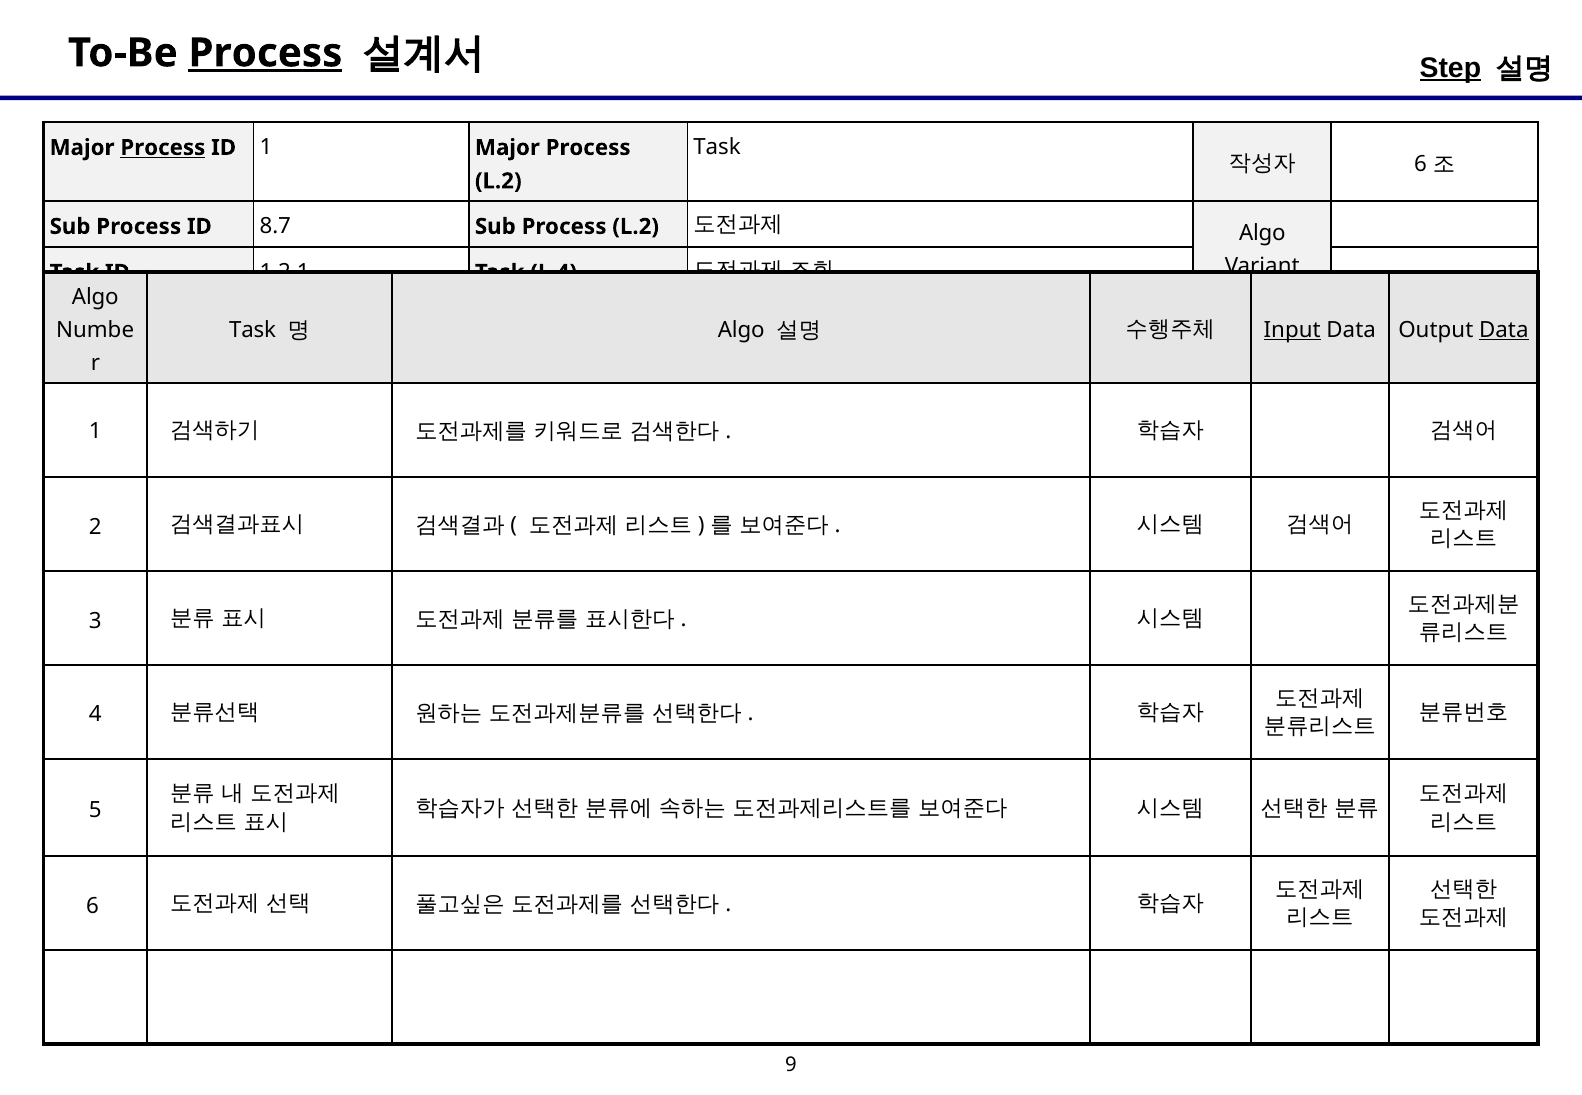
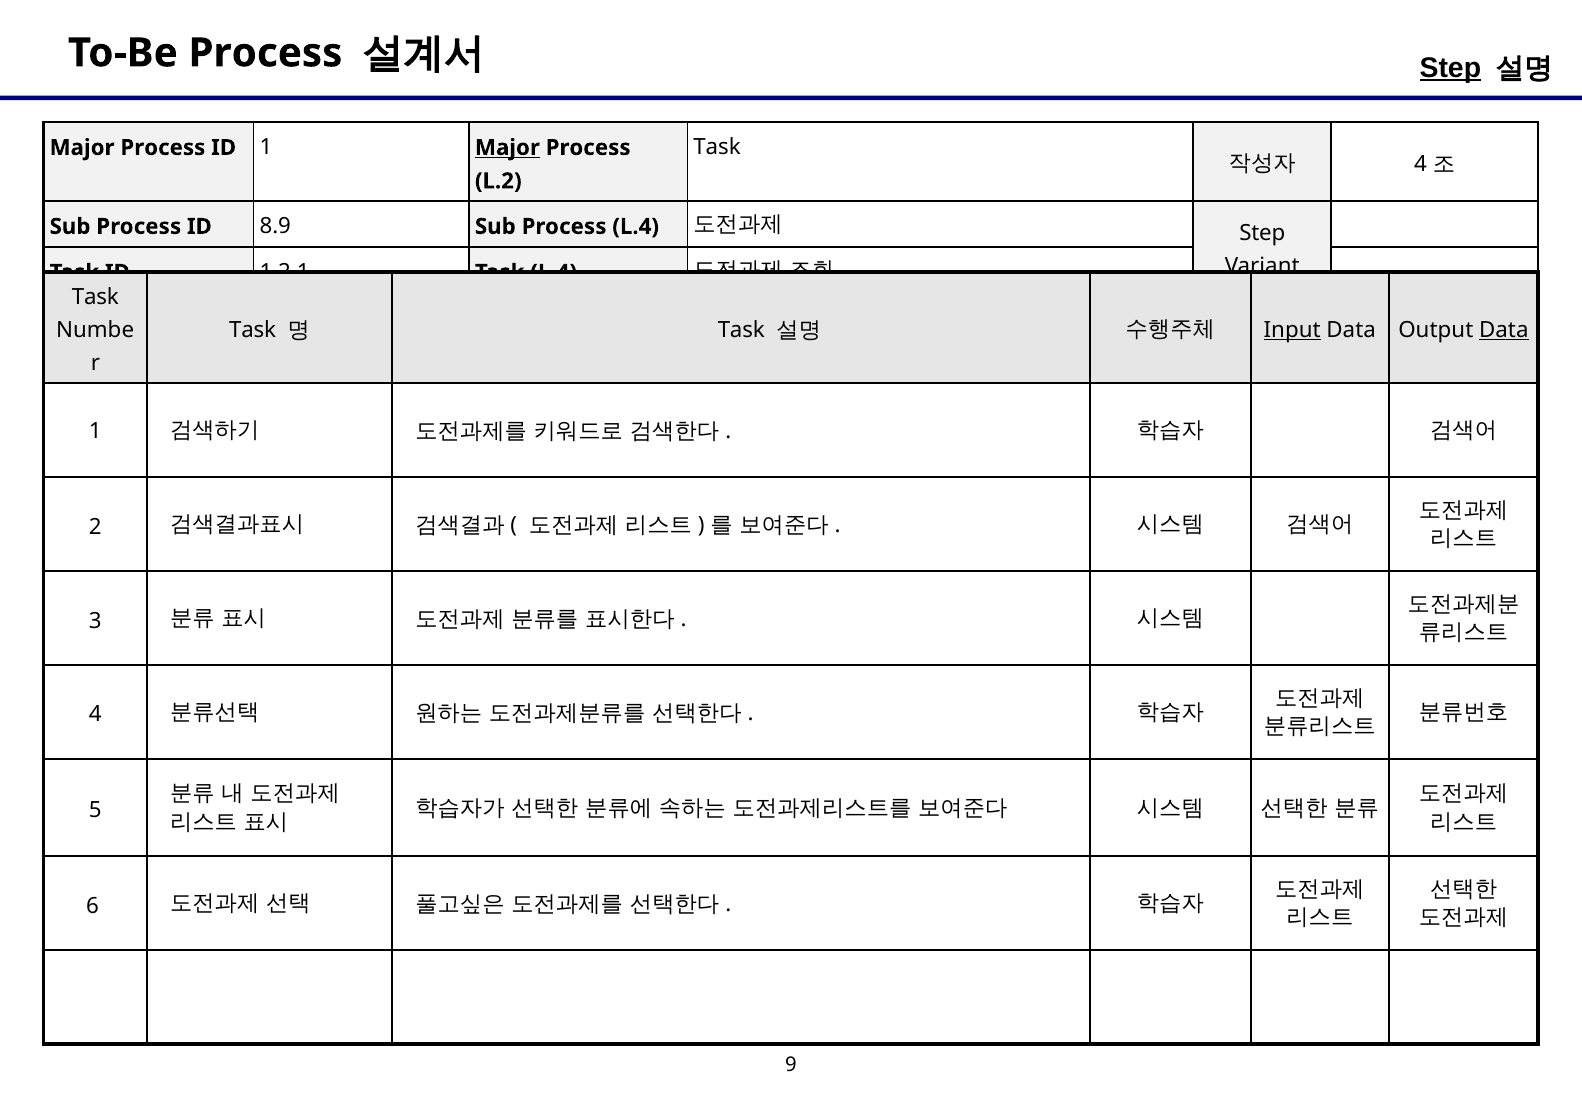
Process at (265, 53) underline: present -> none
Process at (163, 148) underline: present -> none
Major at (507, 148) underline: none -> present
6 at (1421, 164): 6 -> 4
8.7: 8.7 -> 8.9
Sub Process L.2: L.2 -> L.4
Algo at (1262, 233): Algo -> Step
Algo at (95, 297): Algo -> Task
Algo at (741, 330): Algo -> Task
